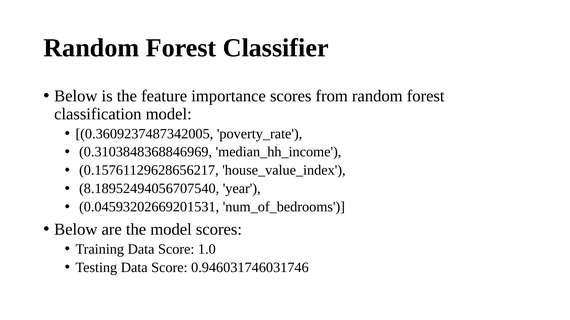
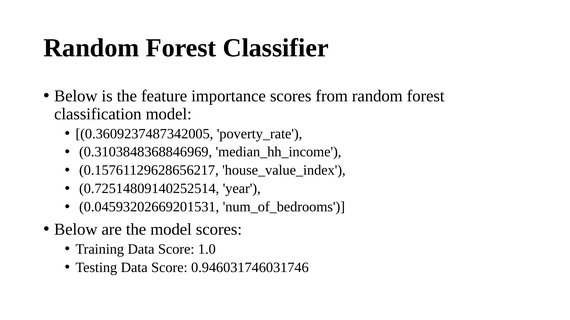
8.18952494056707540: 8.18952494056707540 -> 0.72514809140252514
